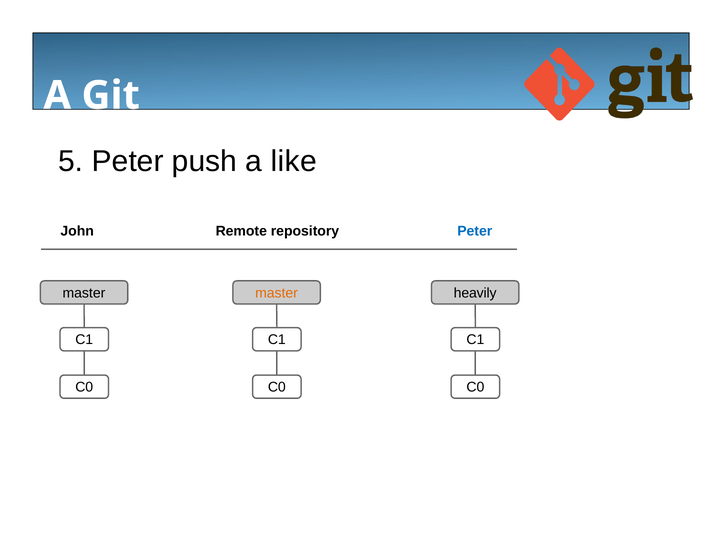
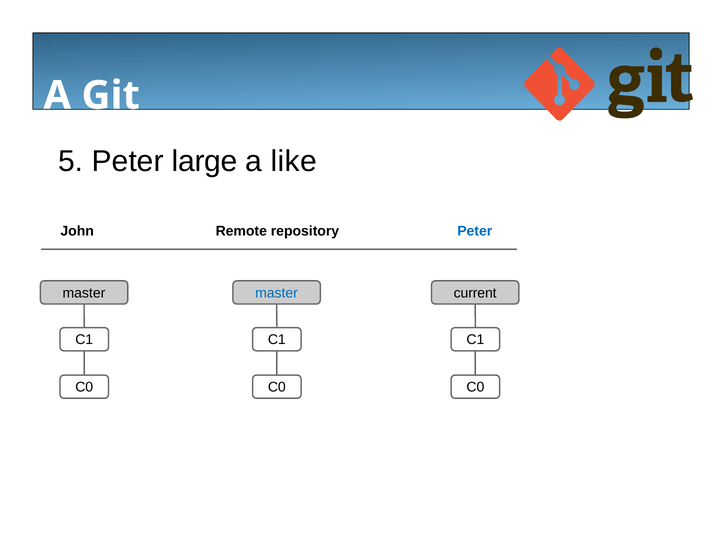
push: push -> large
master at (277, 293) colour: orange -> blue
heavily: heavily -> current
